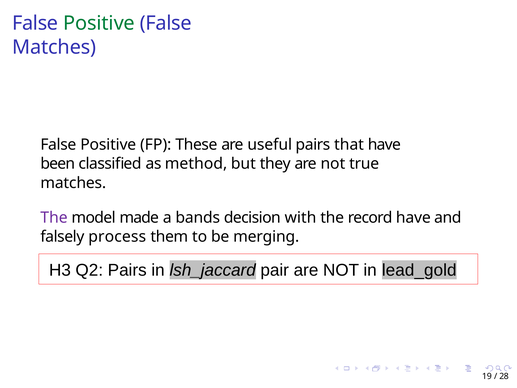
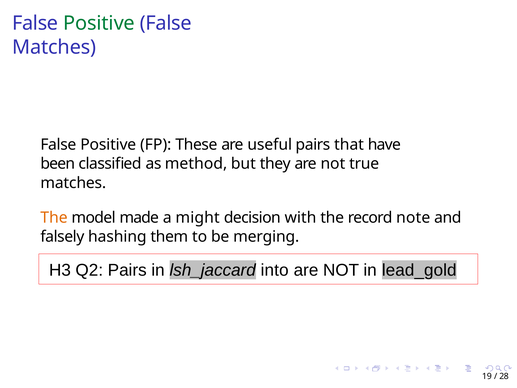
The at (54, 218) colour: purple -> orange
bands: bands -> might
record have: have -> note
process: process -> hashing
pair: pair -> into
